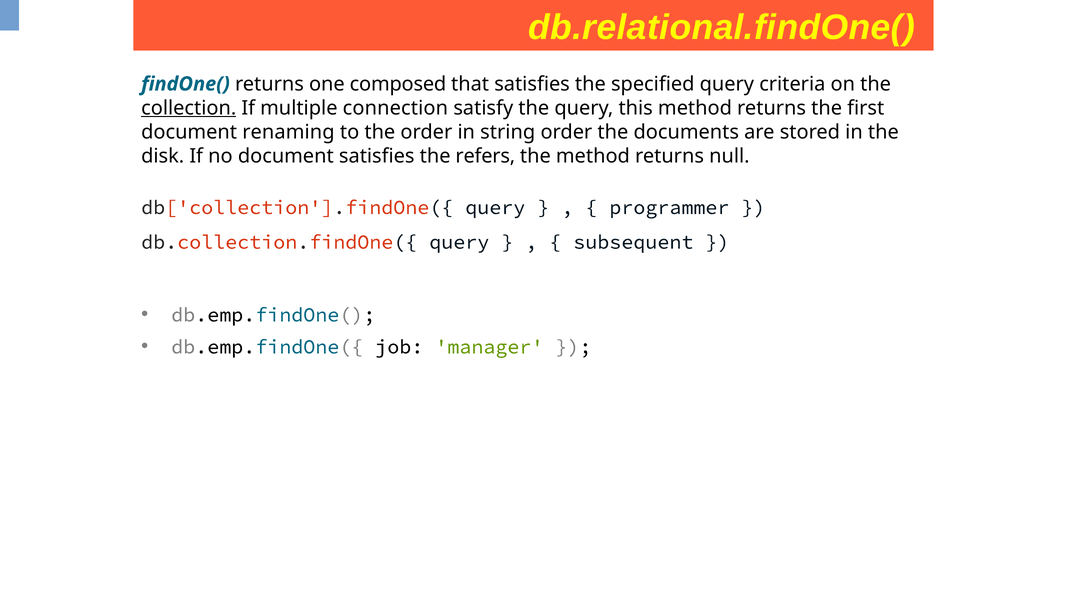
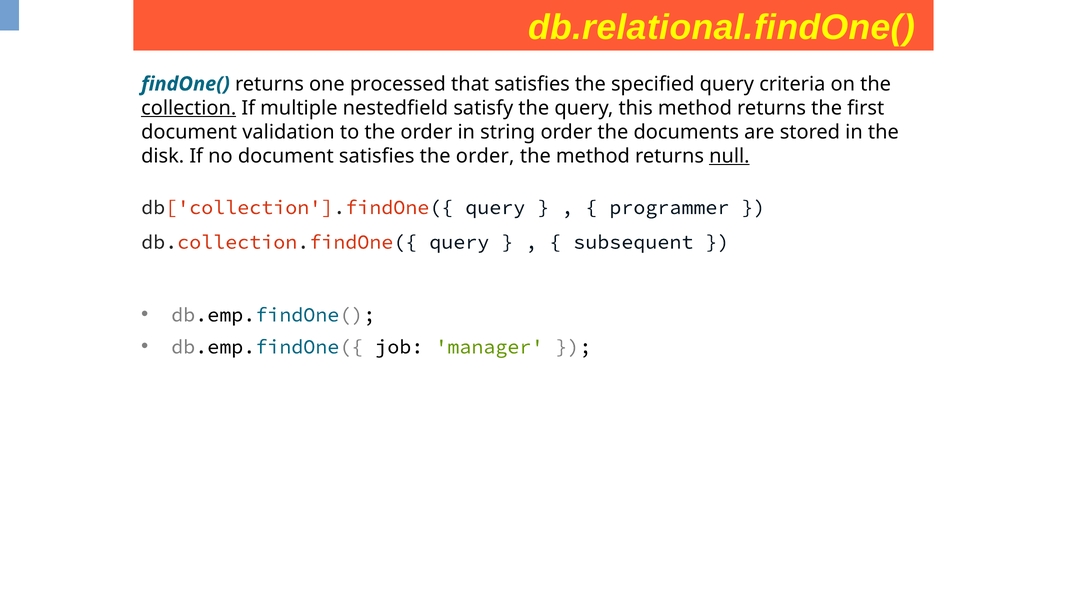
composed: composed -> processed
connection: connection -> nestedfield
renaming: renaming -> validation
satisfies the refers: refers -> order
null underline: none -> present
